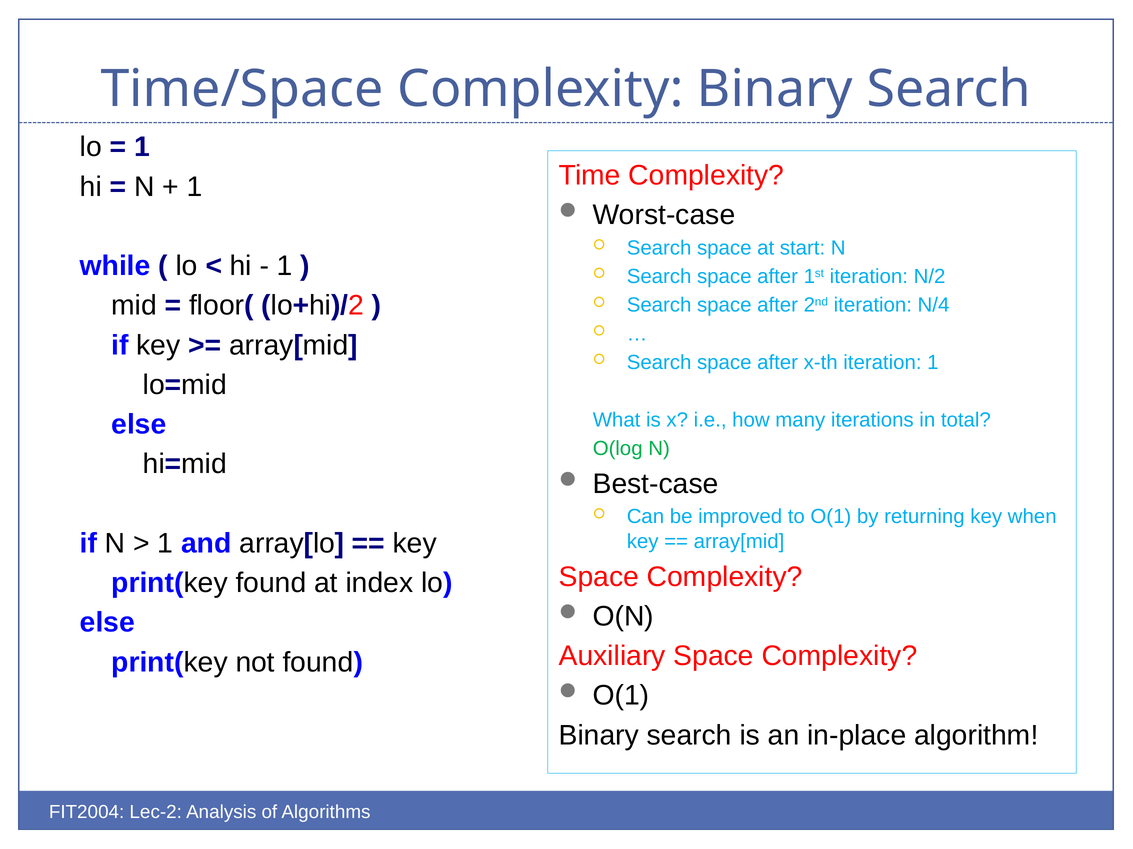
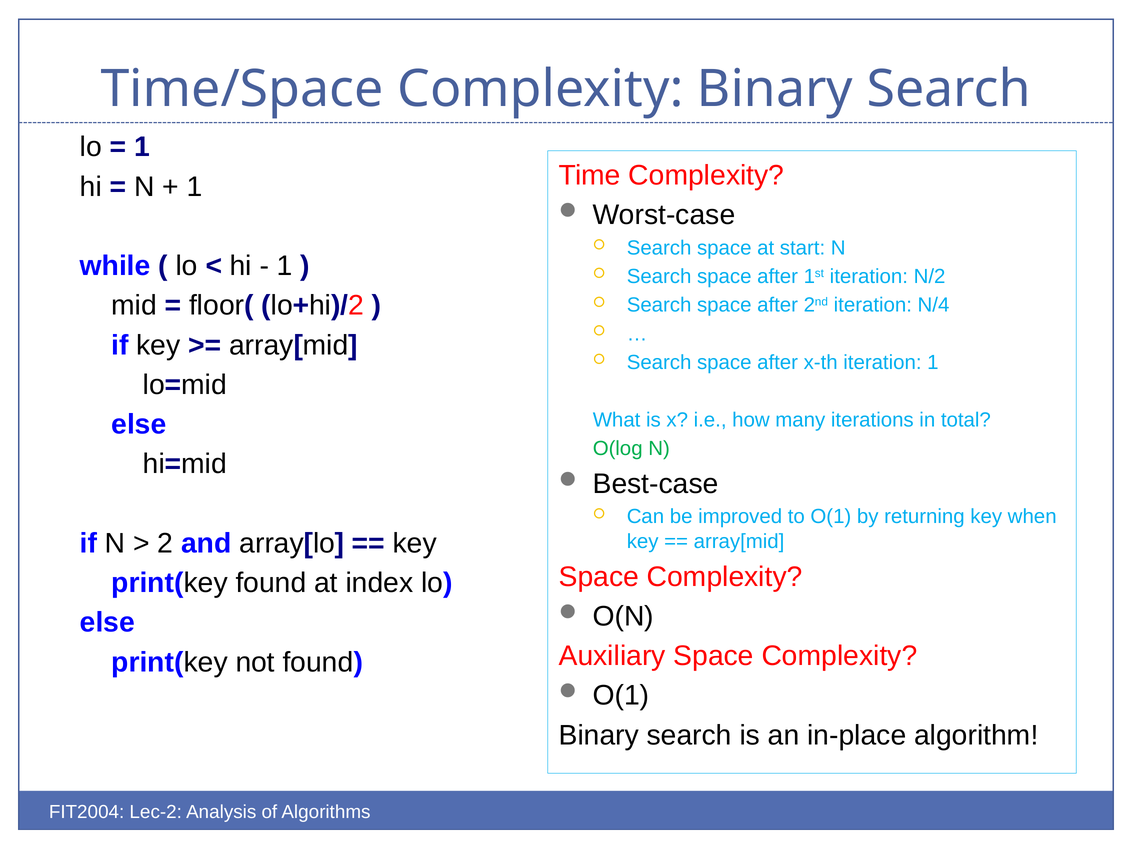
1 at (165, 544): 1 -> 2
